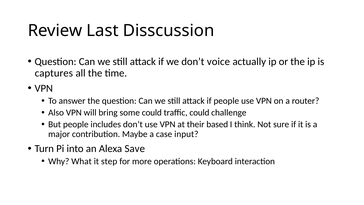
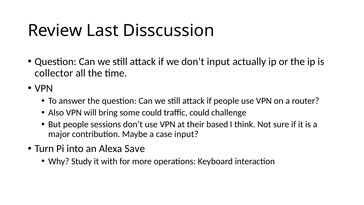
don’t voice: voice -> input
captures: captures -> collector
includes: includes -> sessions
What: What -> Study
step: step -> with
